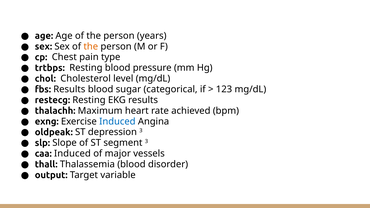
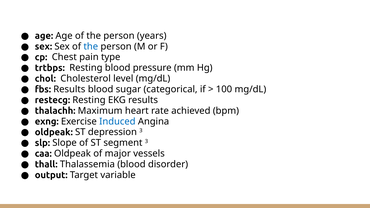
the at (91, 46) colour: orange -> blue
123: 123 -> 100
caa Induced: Induced -> Oldpeak
